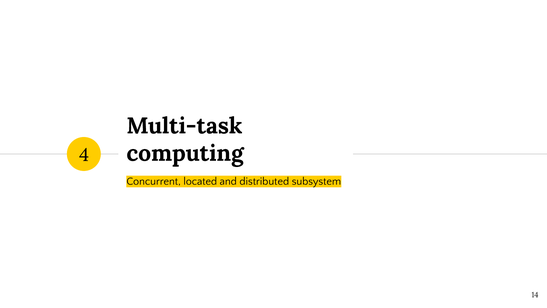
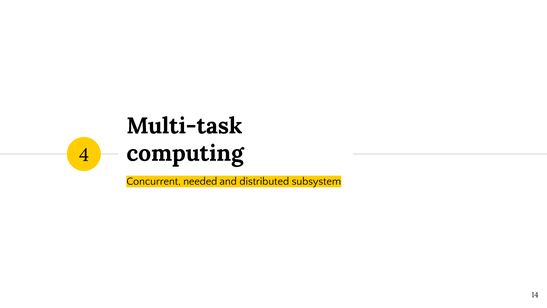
located: located -> needed
